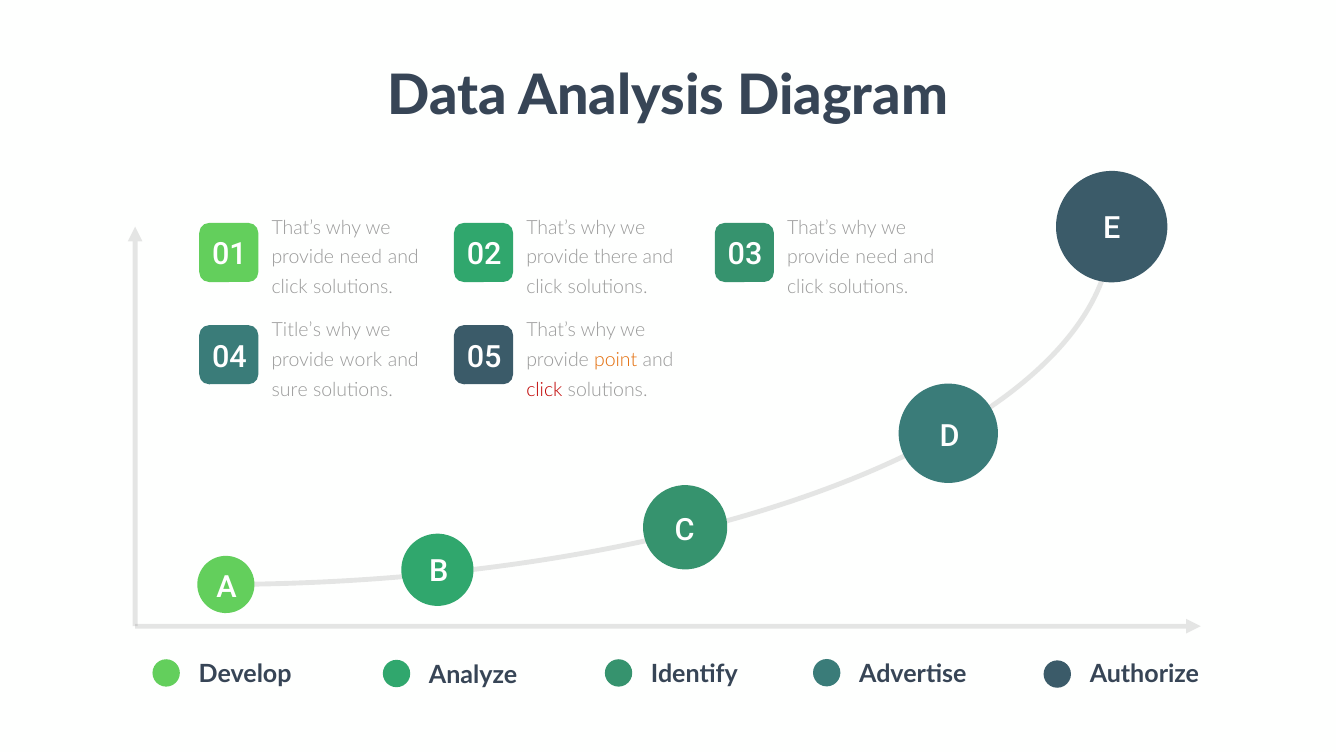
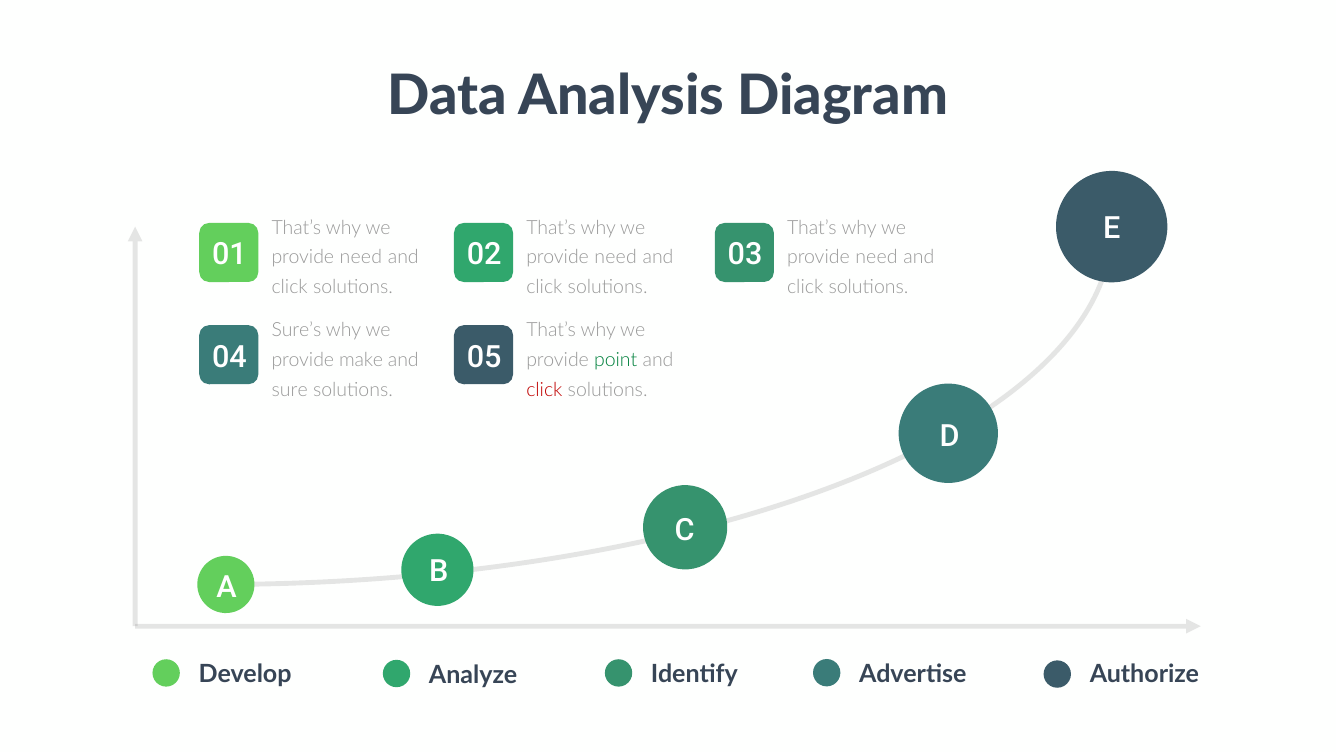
there at (616, 257): there -> need
Title’s: Title’s -> Sure’s
work: work -> make
point colour: orange -> green
